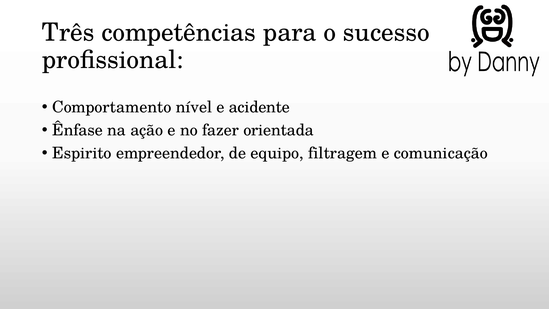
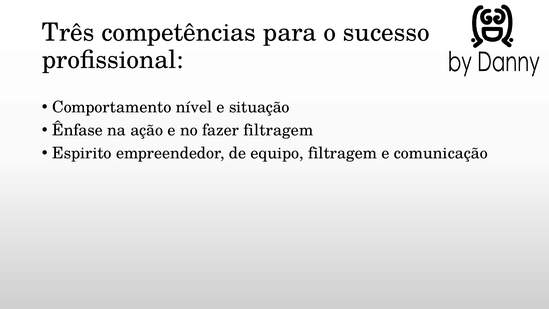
acidente: acidente -> situação
fazer orientada: orientada -> filtragem
